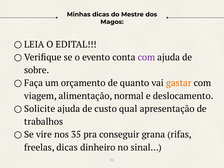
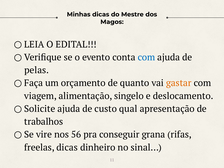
com at (146, 57) colour: purple -> blue
sobre: sobre -> pelas
normal: normal -> singelo
35: 35 -> 56
